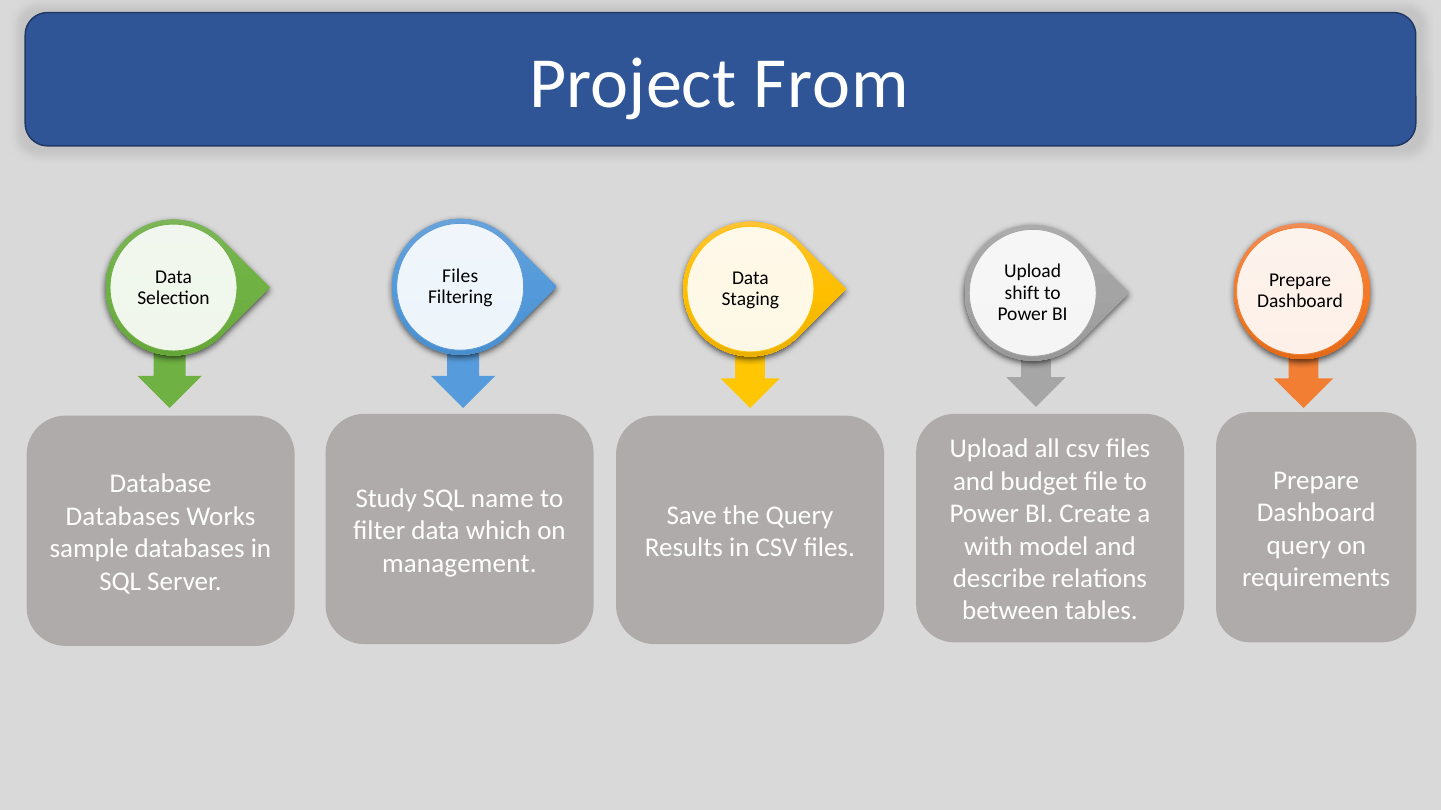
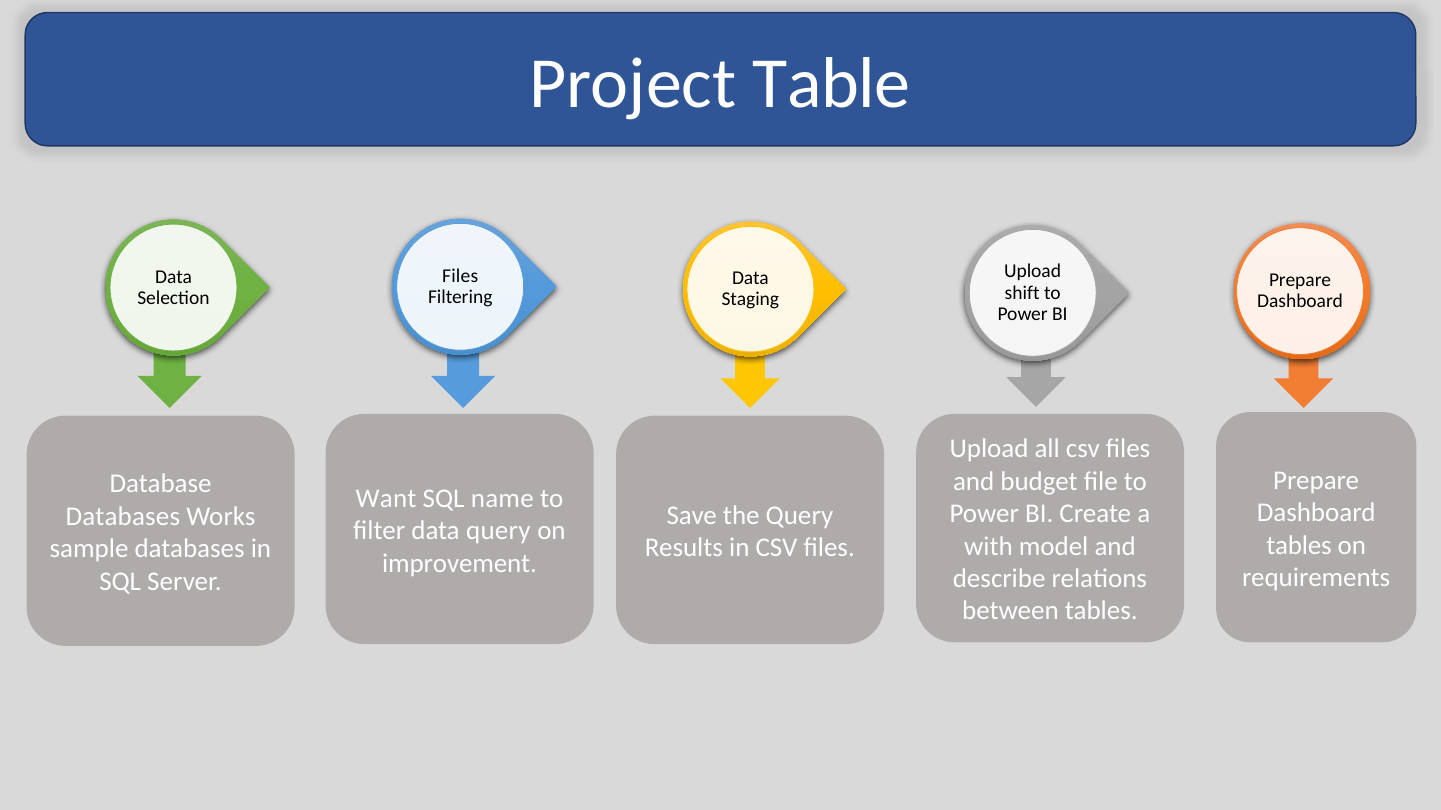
From: From -> Table
Study: Study -> Want
data which: which -> query
query at (1299, 546): query -> tables
management: management -> improvement
